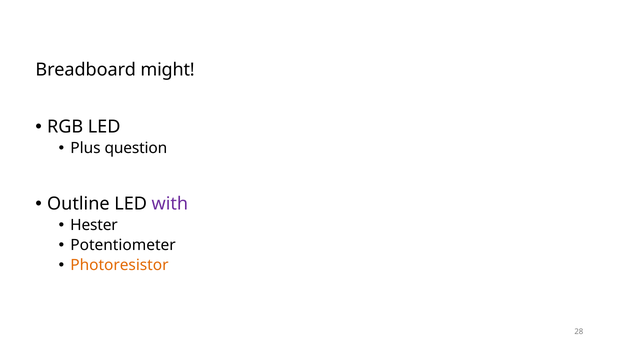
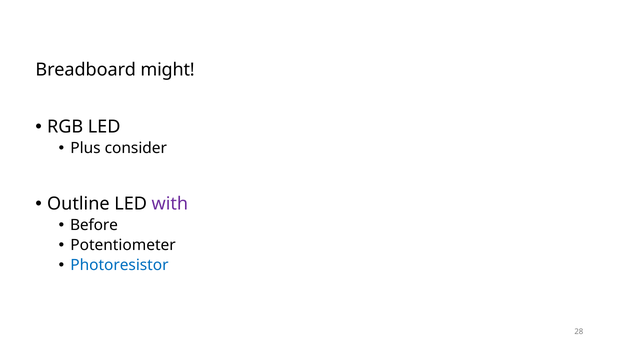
question: question -> consider
Hester: Hester -> Before
Photoresistor colour: orange -> blue
